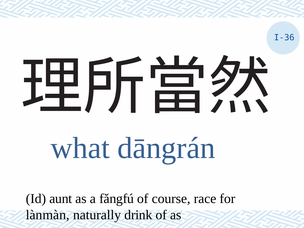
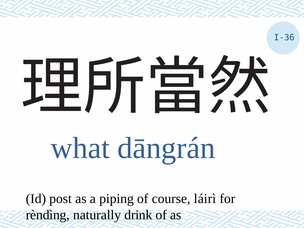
aunt: aunt -> post
fǎngfú: fǎngfú -> piping
race: race -> láirì
lànmàn: lànmàn -> rèndìng
